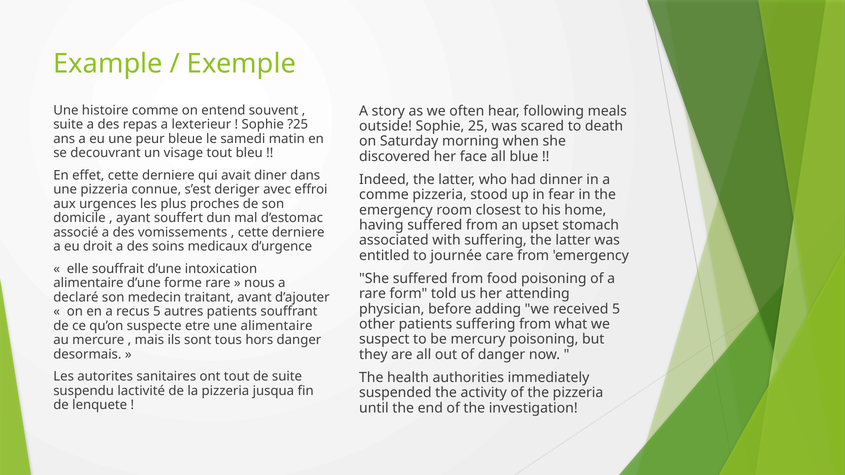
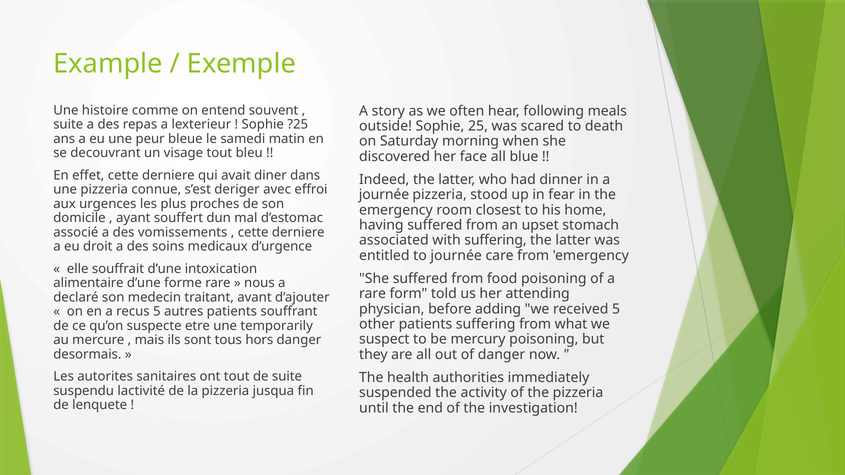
comme at (384, 195): comme -> journée
une alimentaire: alimentaire -> temporarily
